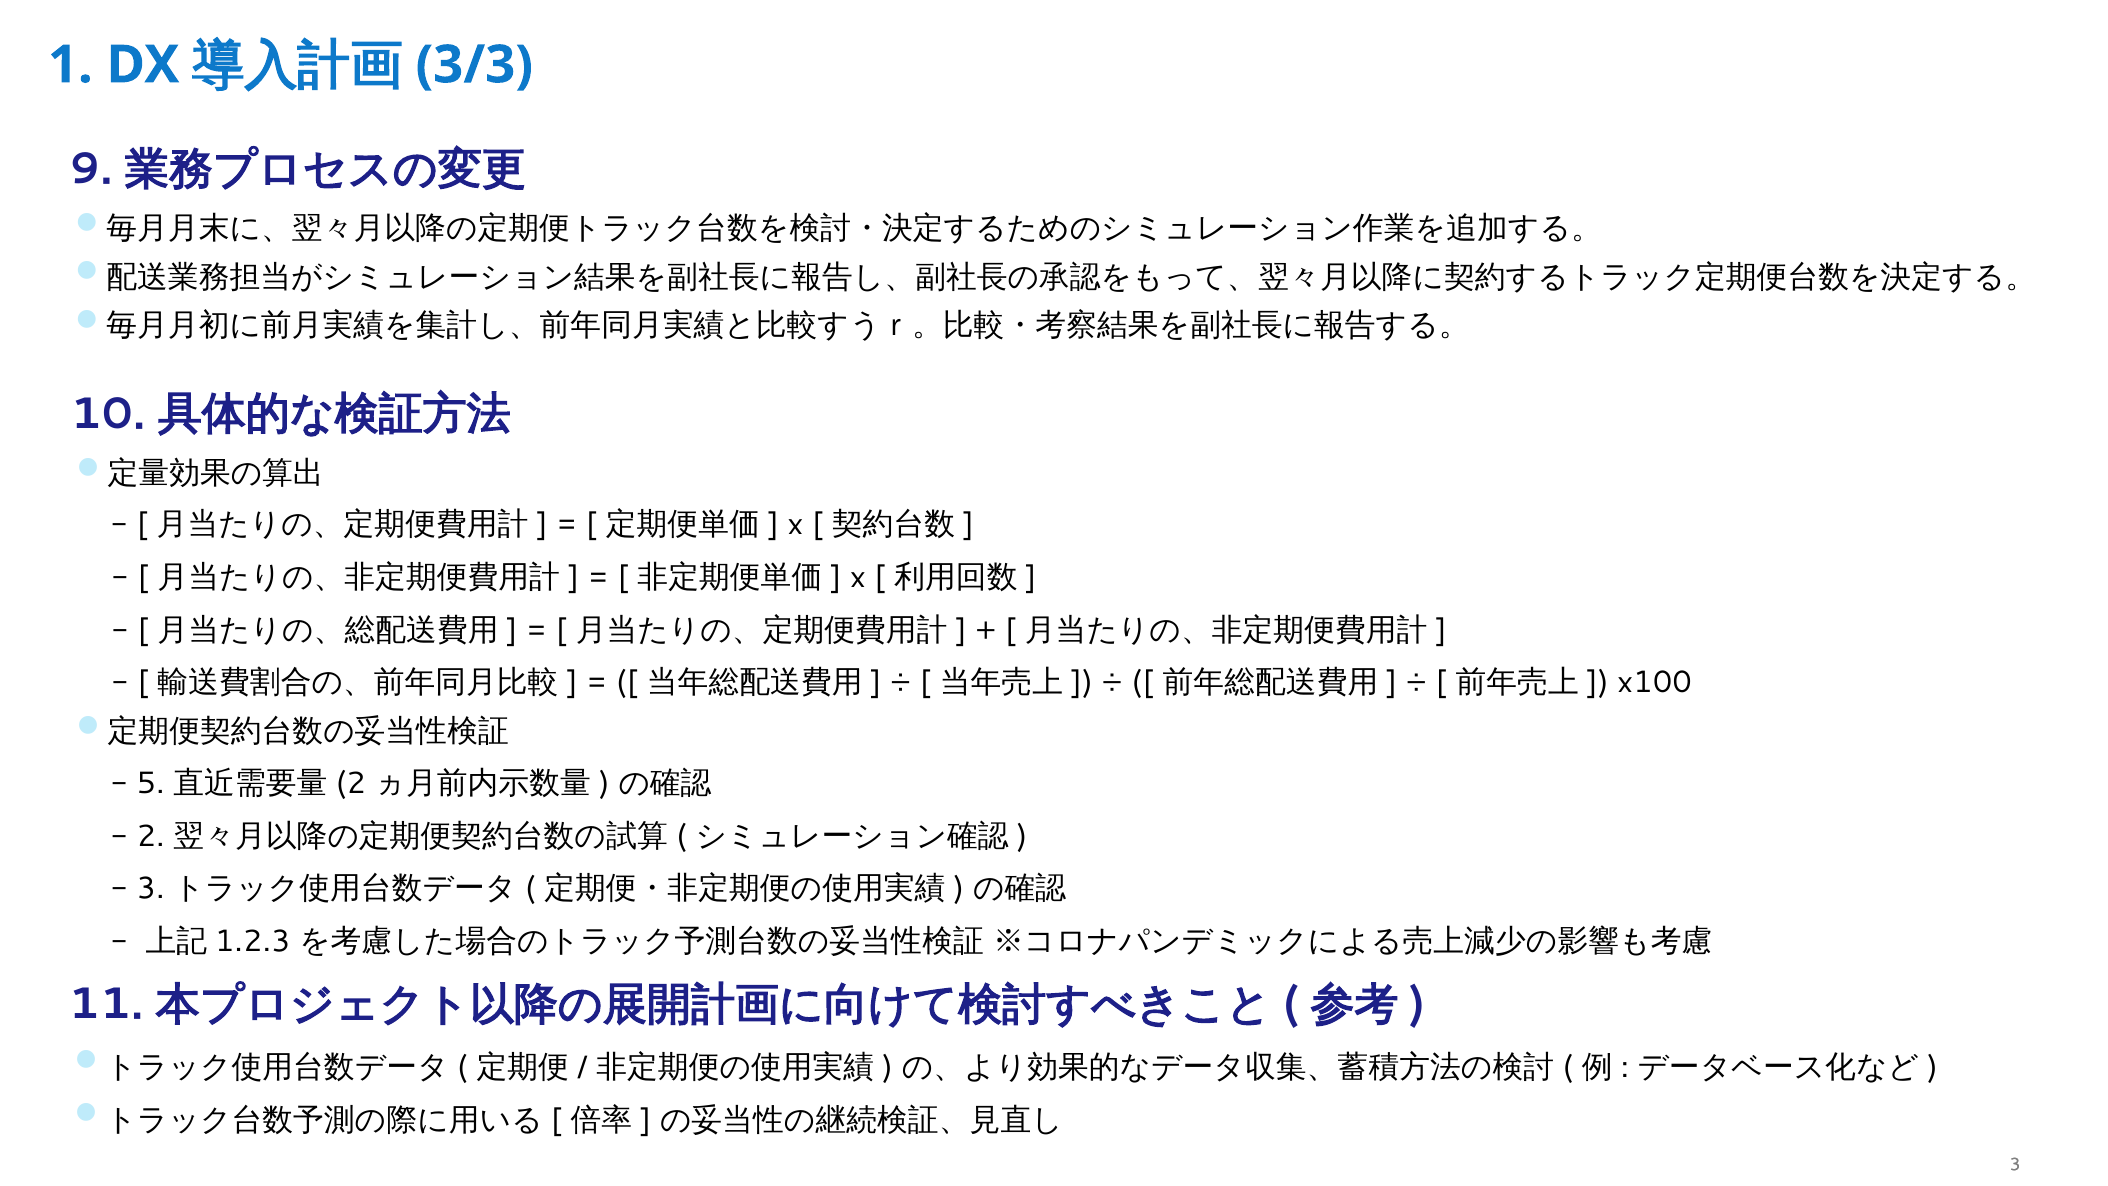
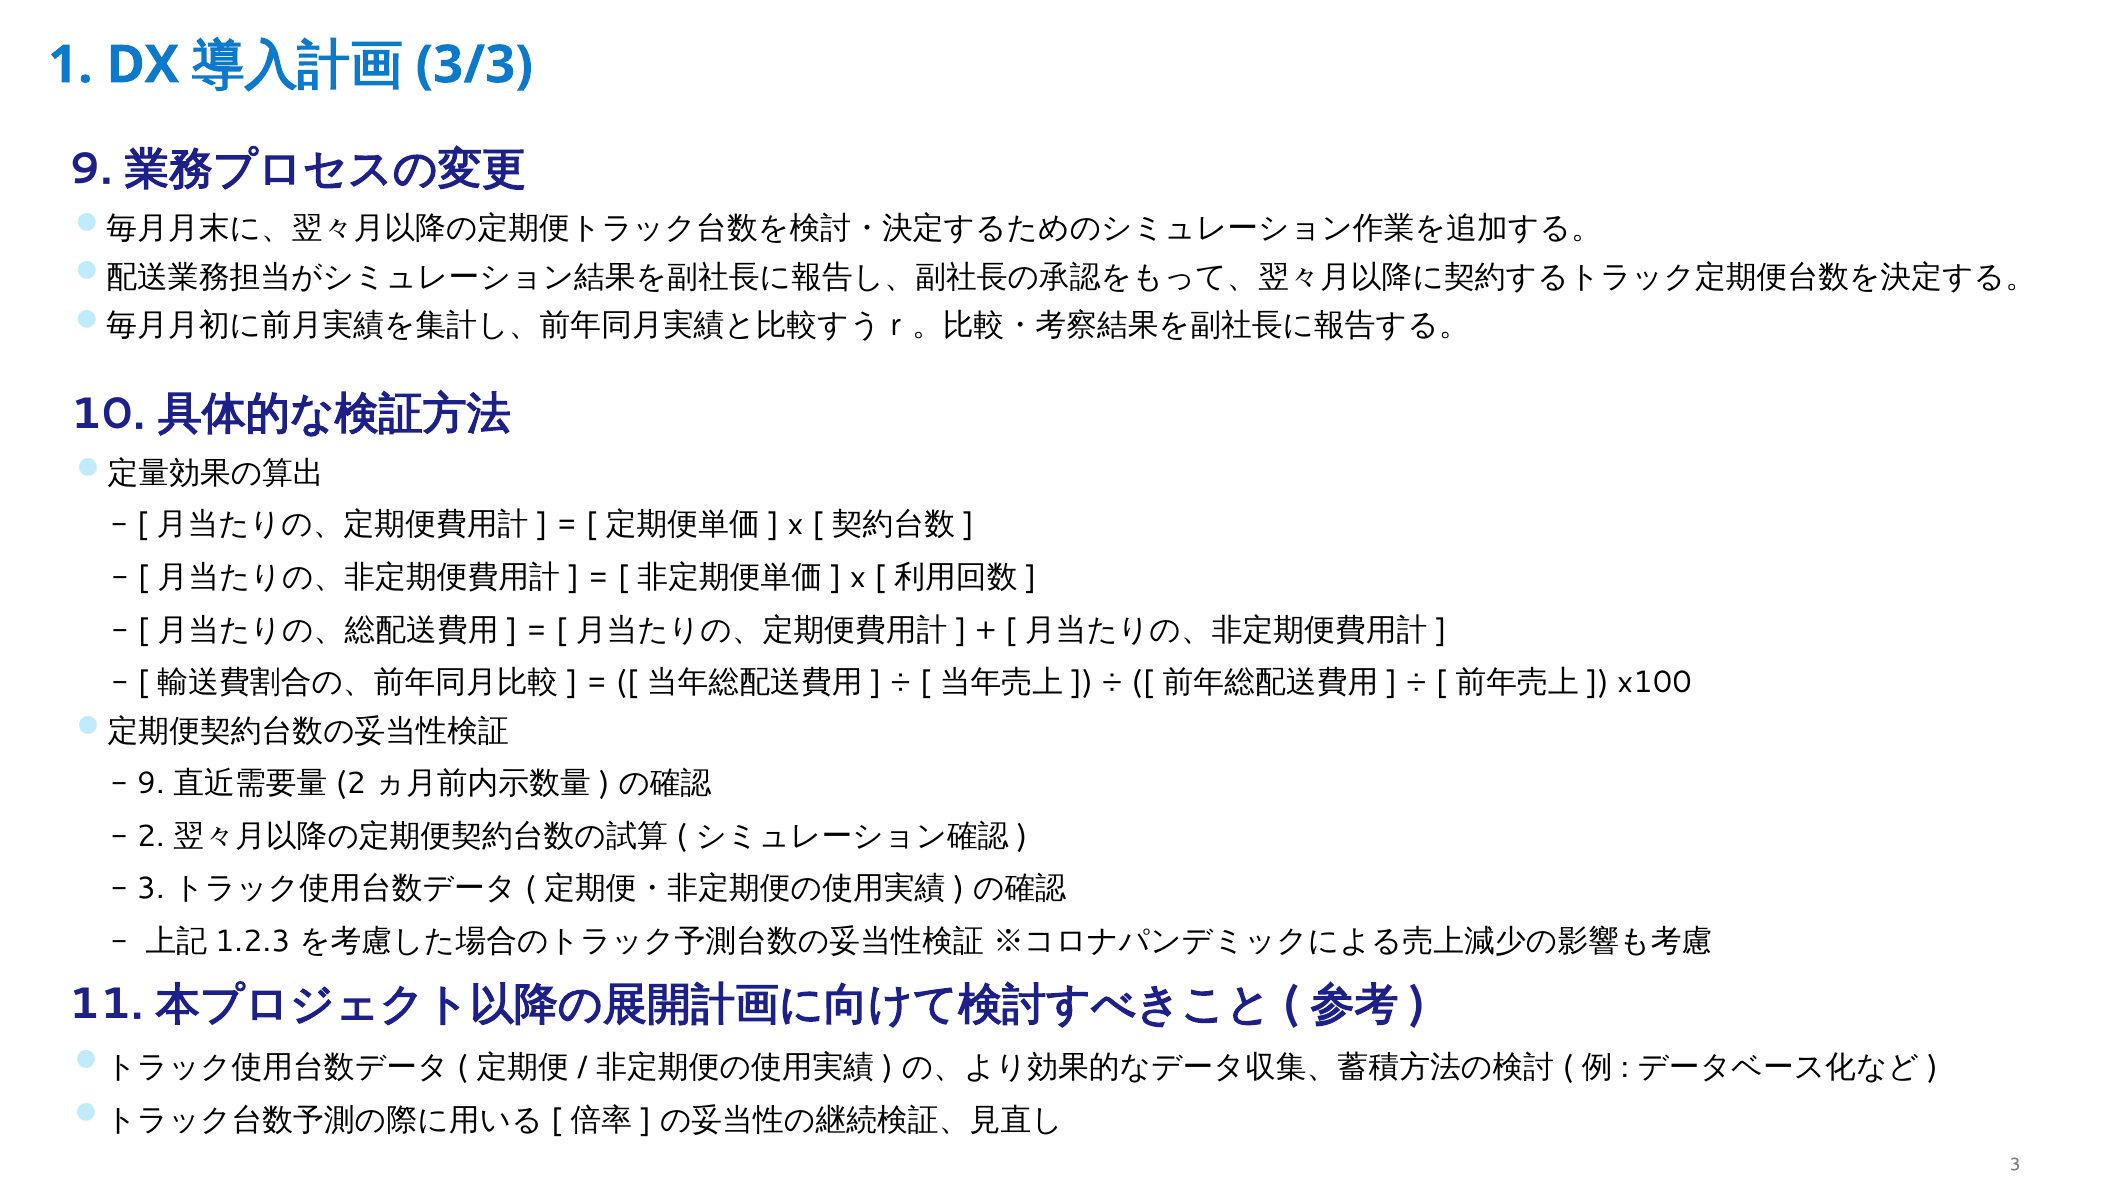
5 at (151, 783): 5 -> 9
